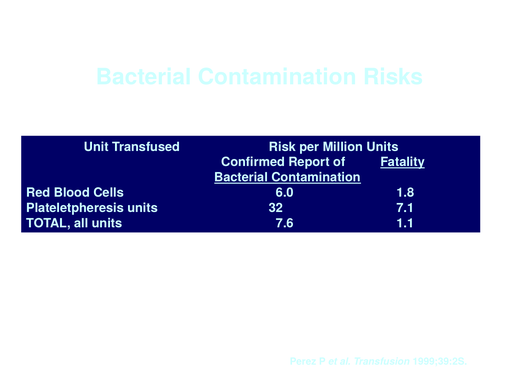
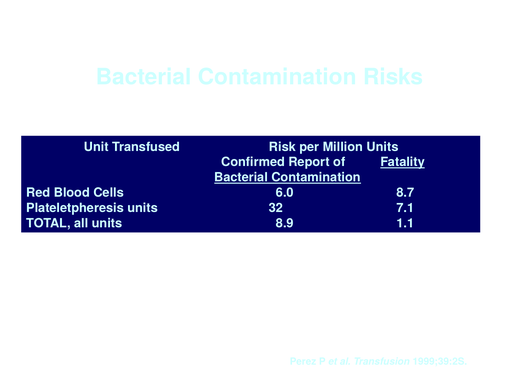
1.8: 1.8 -> 8.7
7.6: 7.6 -> 8.9
